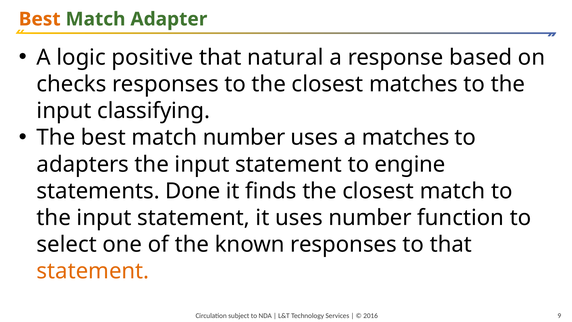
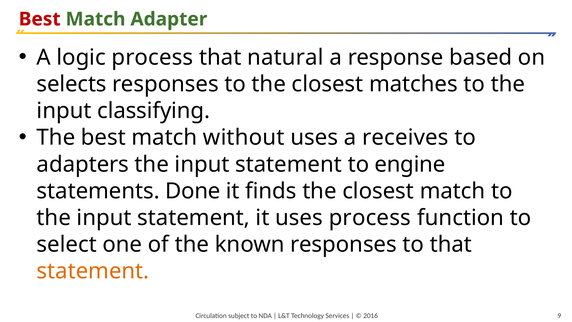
Best at (40, 19) colour: orange -> red
logic positive: positive -> process
checks: checks -> selects
match number: number -> without
a matches: matches -> receives
uses number: number -> process
